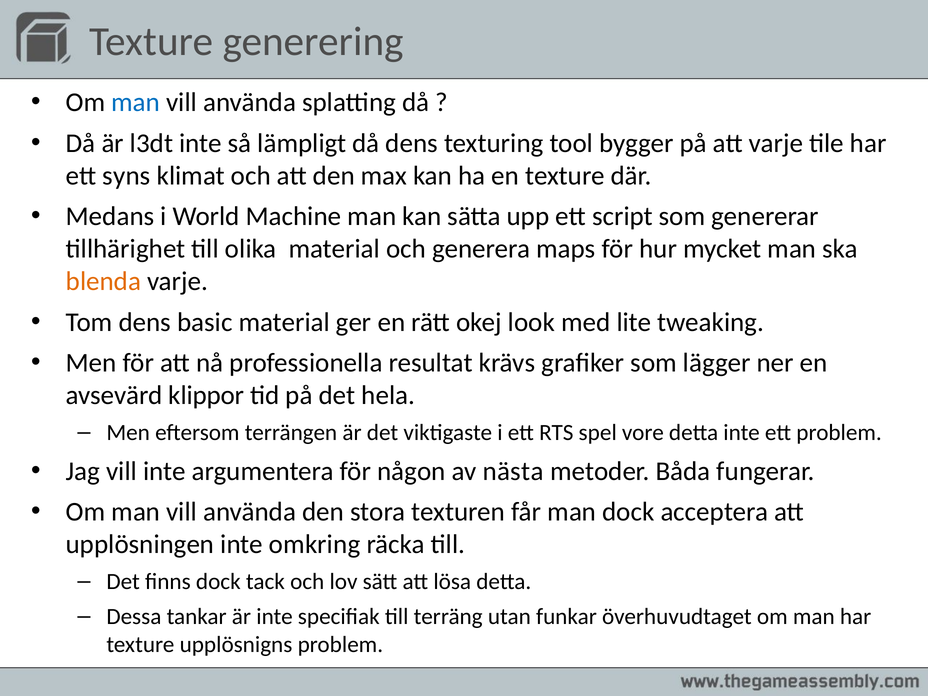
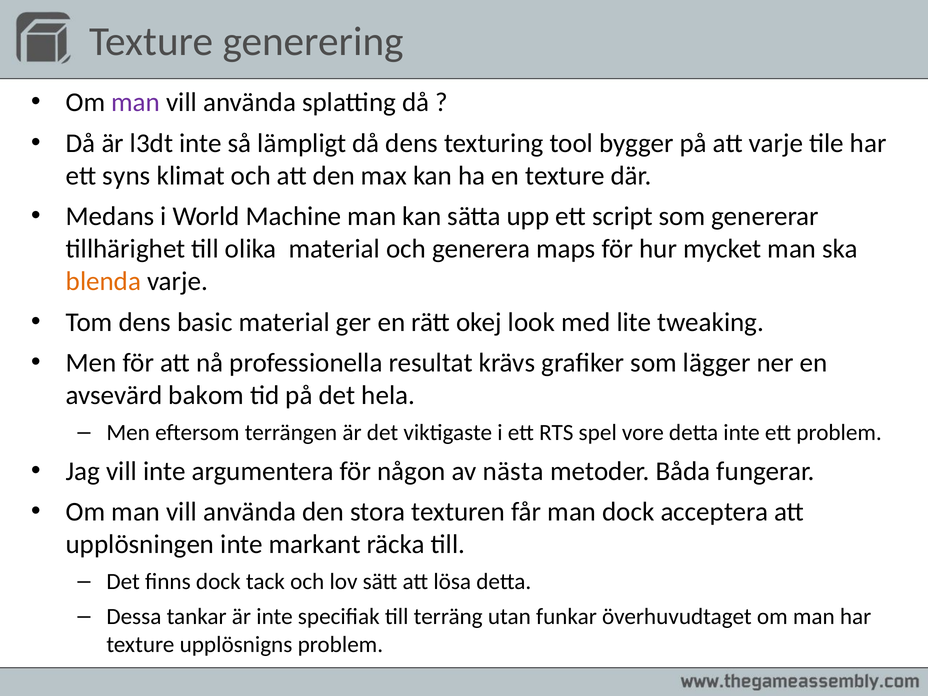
man at (136, 103) colour: blue -> purple
klippor: klippor -> bakom
omkring: omkring -> markant
